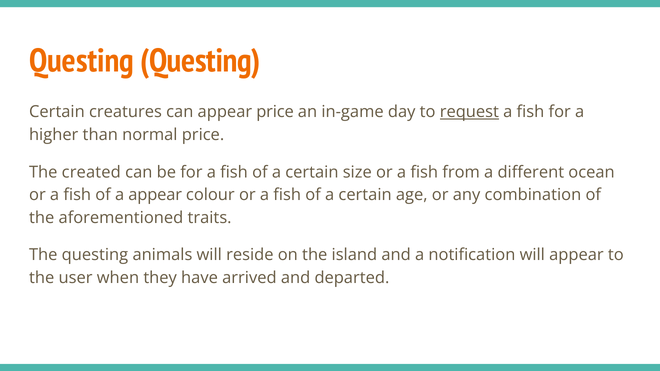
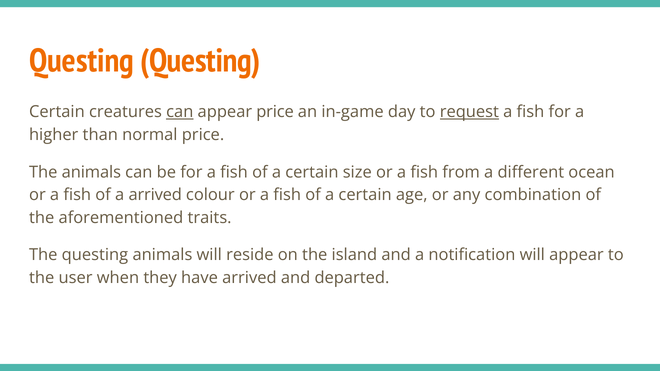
can at (180, 112) underline: none -> present
The created: created -> animals
a appear: appear -> arrived
